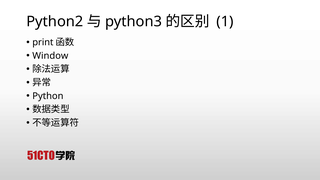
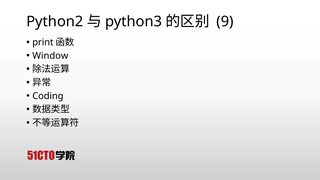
1: 1 -> 9
Python: Python -> Coding
